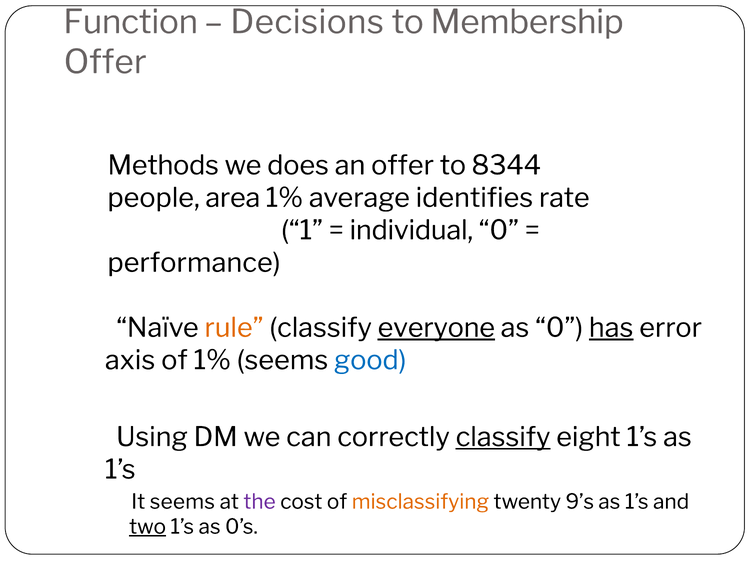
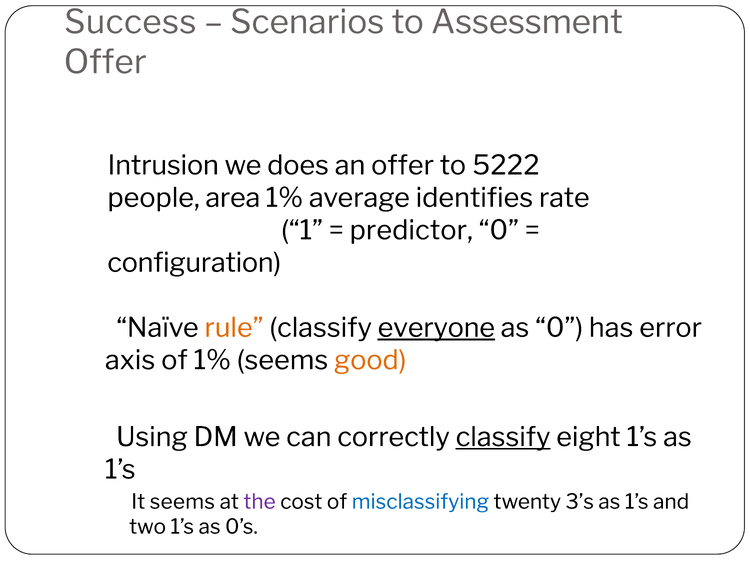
Function: Function -> Success
Decisions: Decisions -> Scenarios
Membership: Membership -> Assessment
Methods: Methods -> Intrusion
8344: 8344 -> 5222
individual: individual -> predictor
performance: performance -> configuration
has underline: present -> none
good colour: blue -> orange
misclassifying colour: orange -> blue
9’s: 9’s -> 3’s
two underline: present -> none
